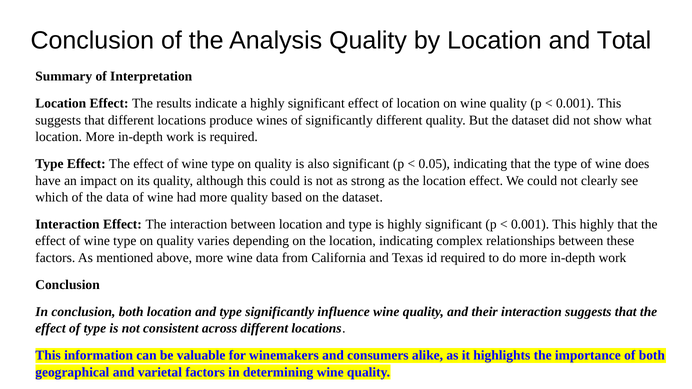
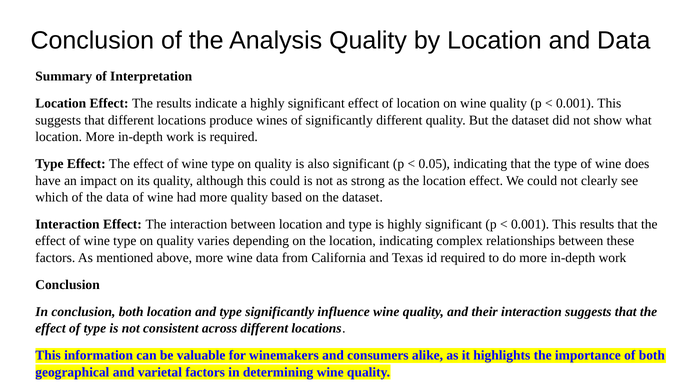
and Total: Total -> Data
This highly: highly -> results
